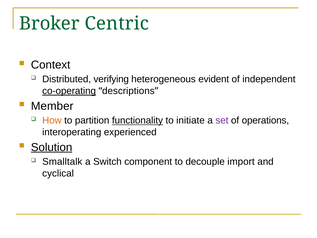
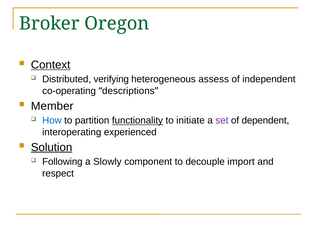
Centric: Centric -> Oregon
Context underline: none -> present
evident: evident -> assess
co-operating underline: present -> none
How colour: orange -> blue
operations: operations -> dependent
Smalltalk: Smalltalk -> Following
Switch: Switch -> Slowly
cyclical: cyclical -> respect
